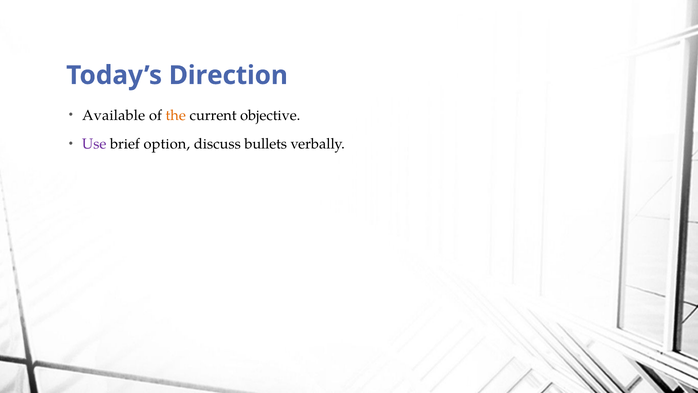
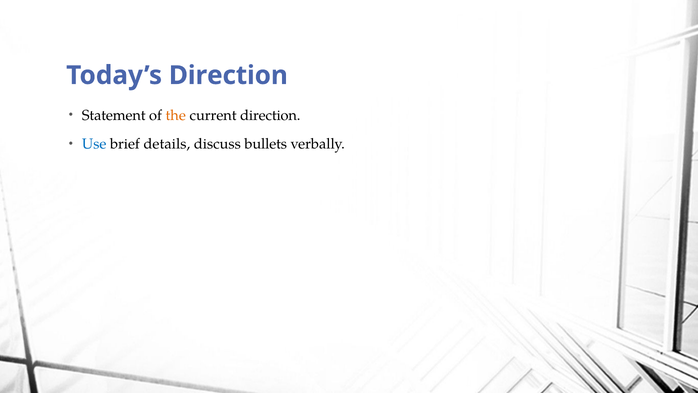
Available: Available -> Statement
current objective: objective -> direction
Use colour: purple -> blue
option: option -> details
